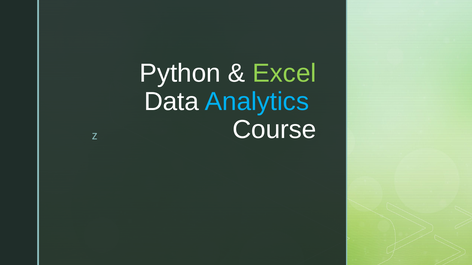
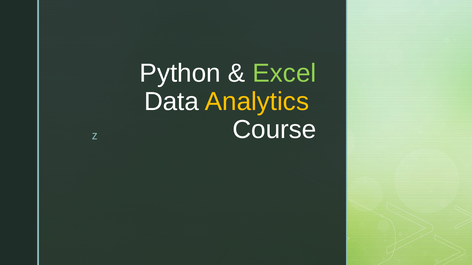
Analytics colour: light blue -> yellow
